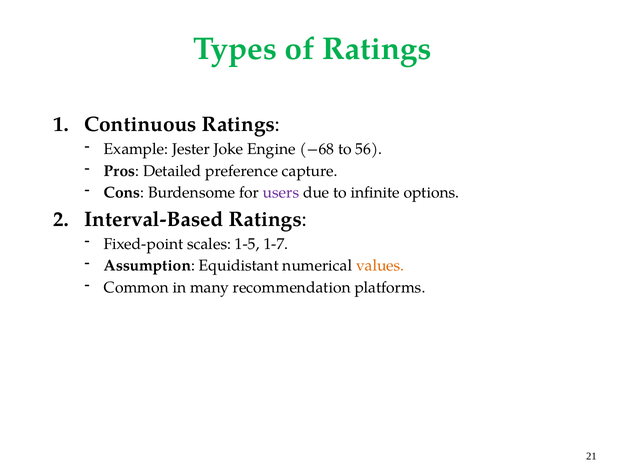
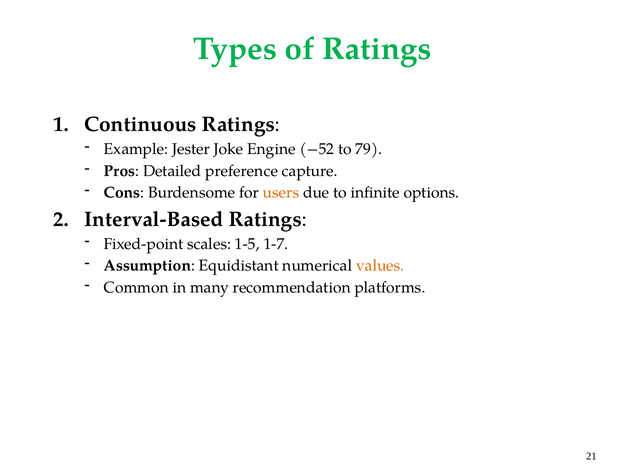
−68: −68 -> −52
56: 56 -> 79
users colour: purple -> orange
